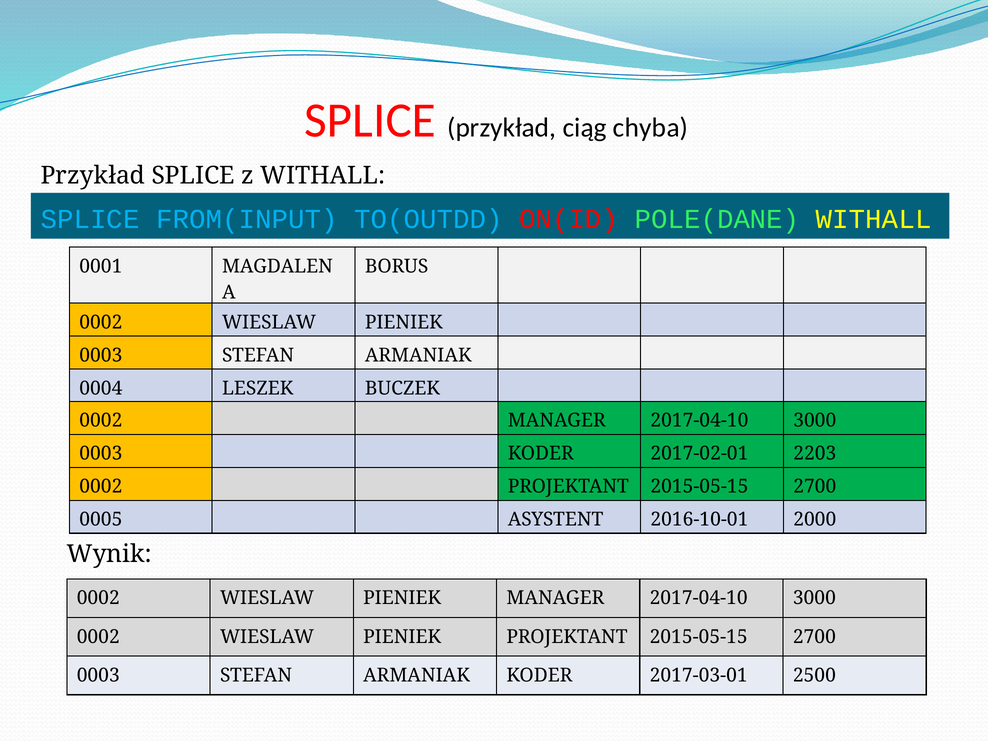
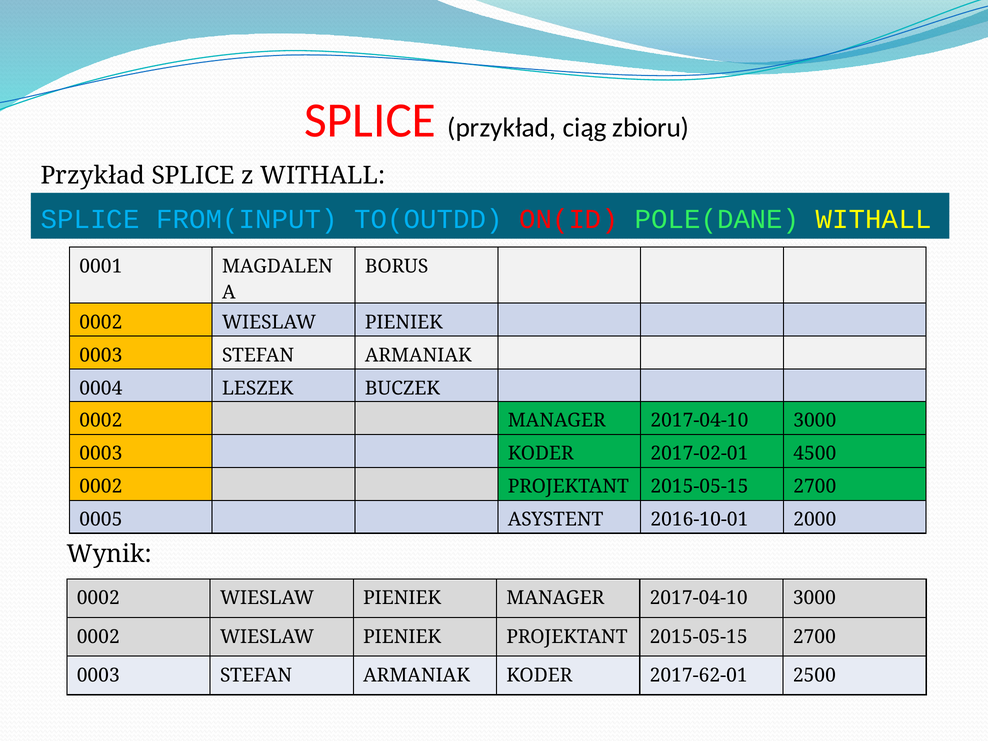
chyba: chyba -> zbioru
2203: 2203 -> 4500
2017-03-01: 2017-03-01 -> 2017-62-01
